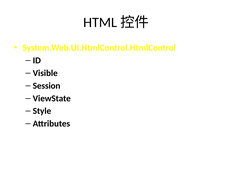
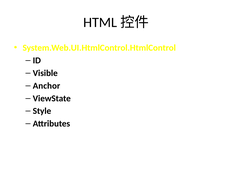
Session: Session -> Anchor
